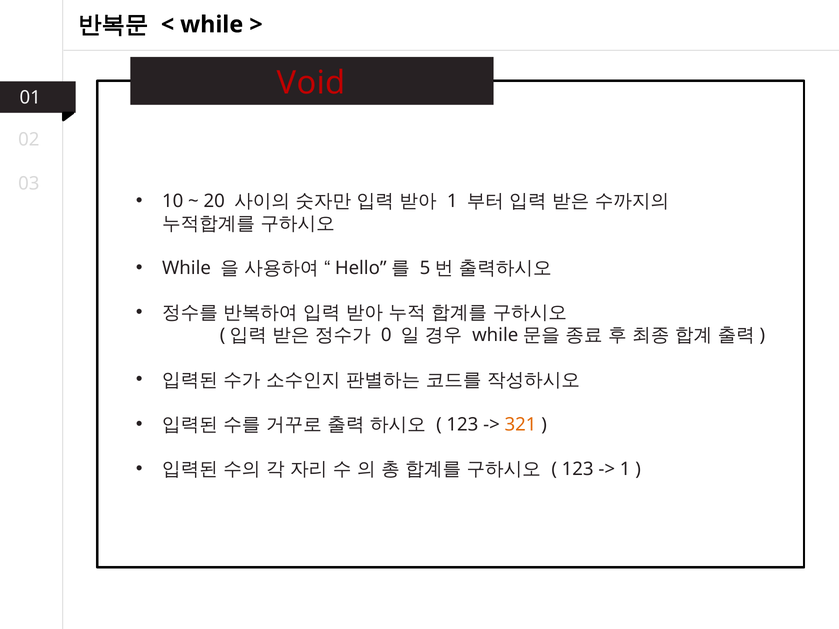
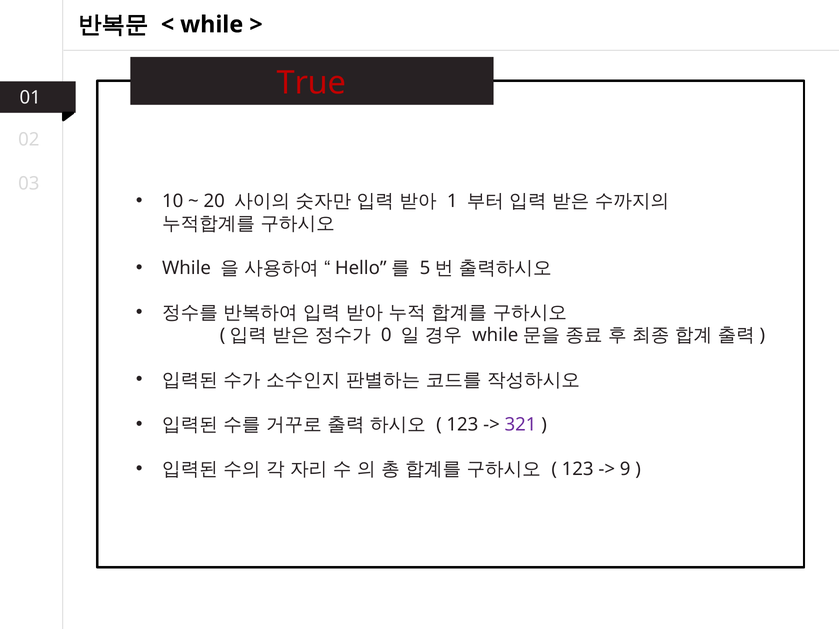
Void: Void -> True
321 colour: orange -> purple
1 at (625, 470): 1 -> 9
